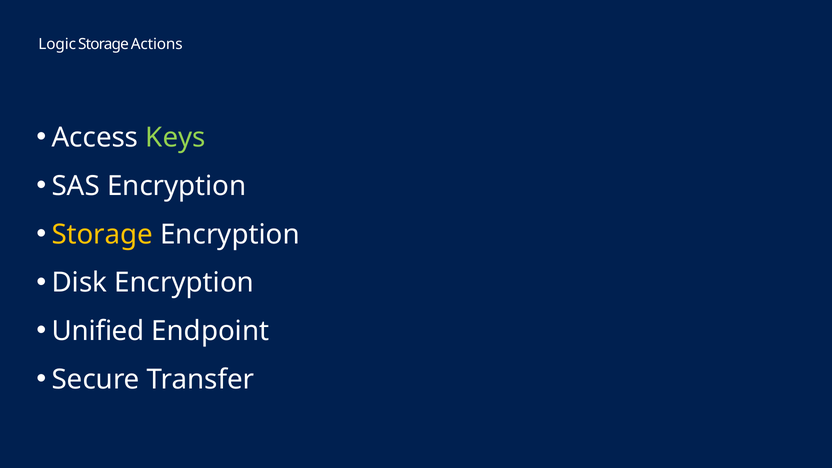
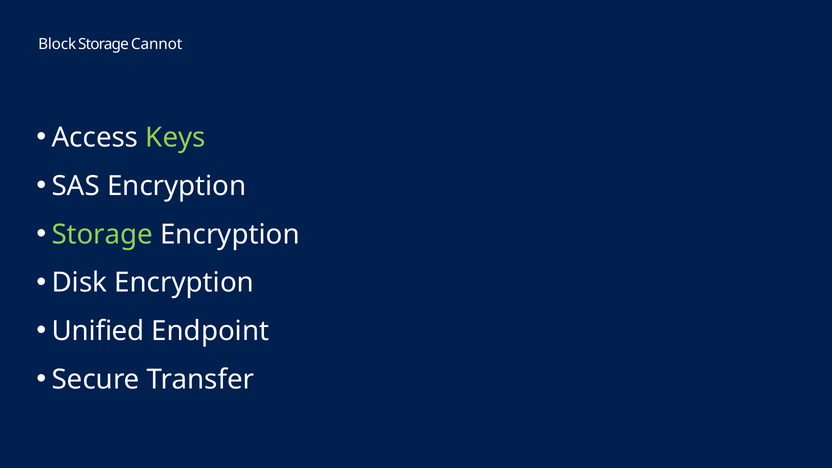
Logic: Logic -> Block
Actions: Actions -> Cannot
Storage at (102, 234) colour: yellow -> light green
